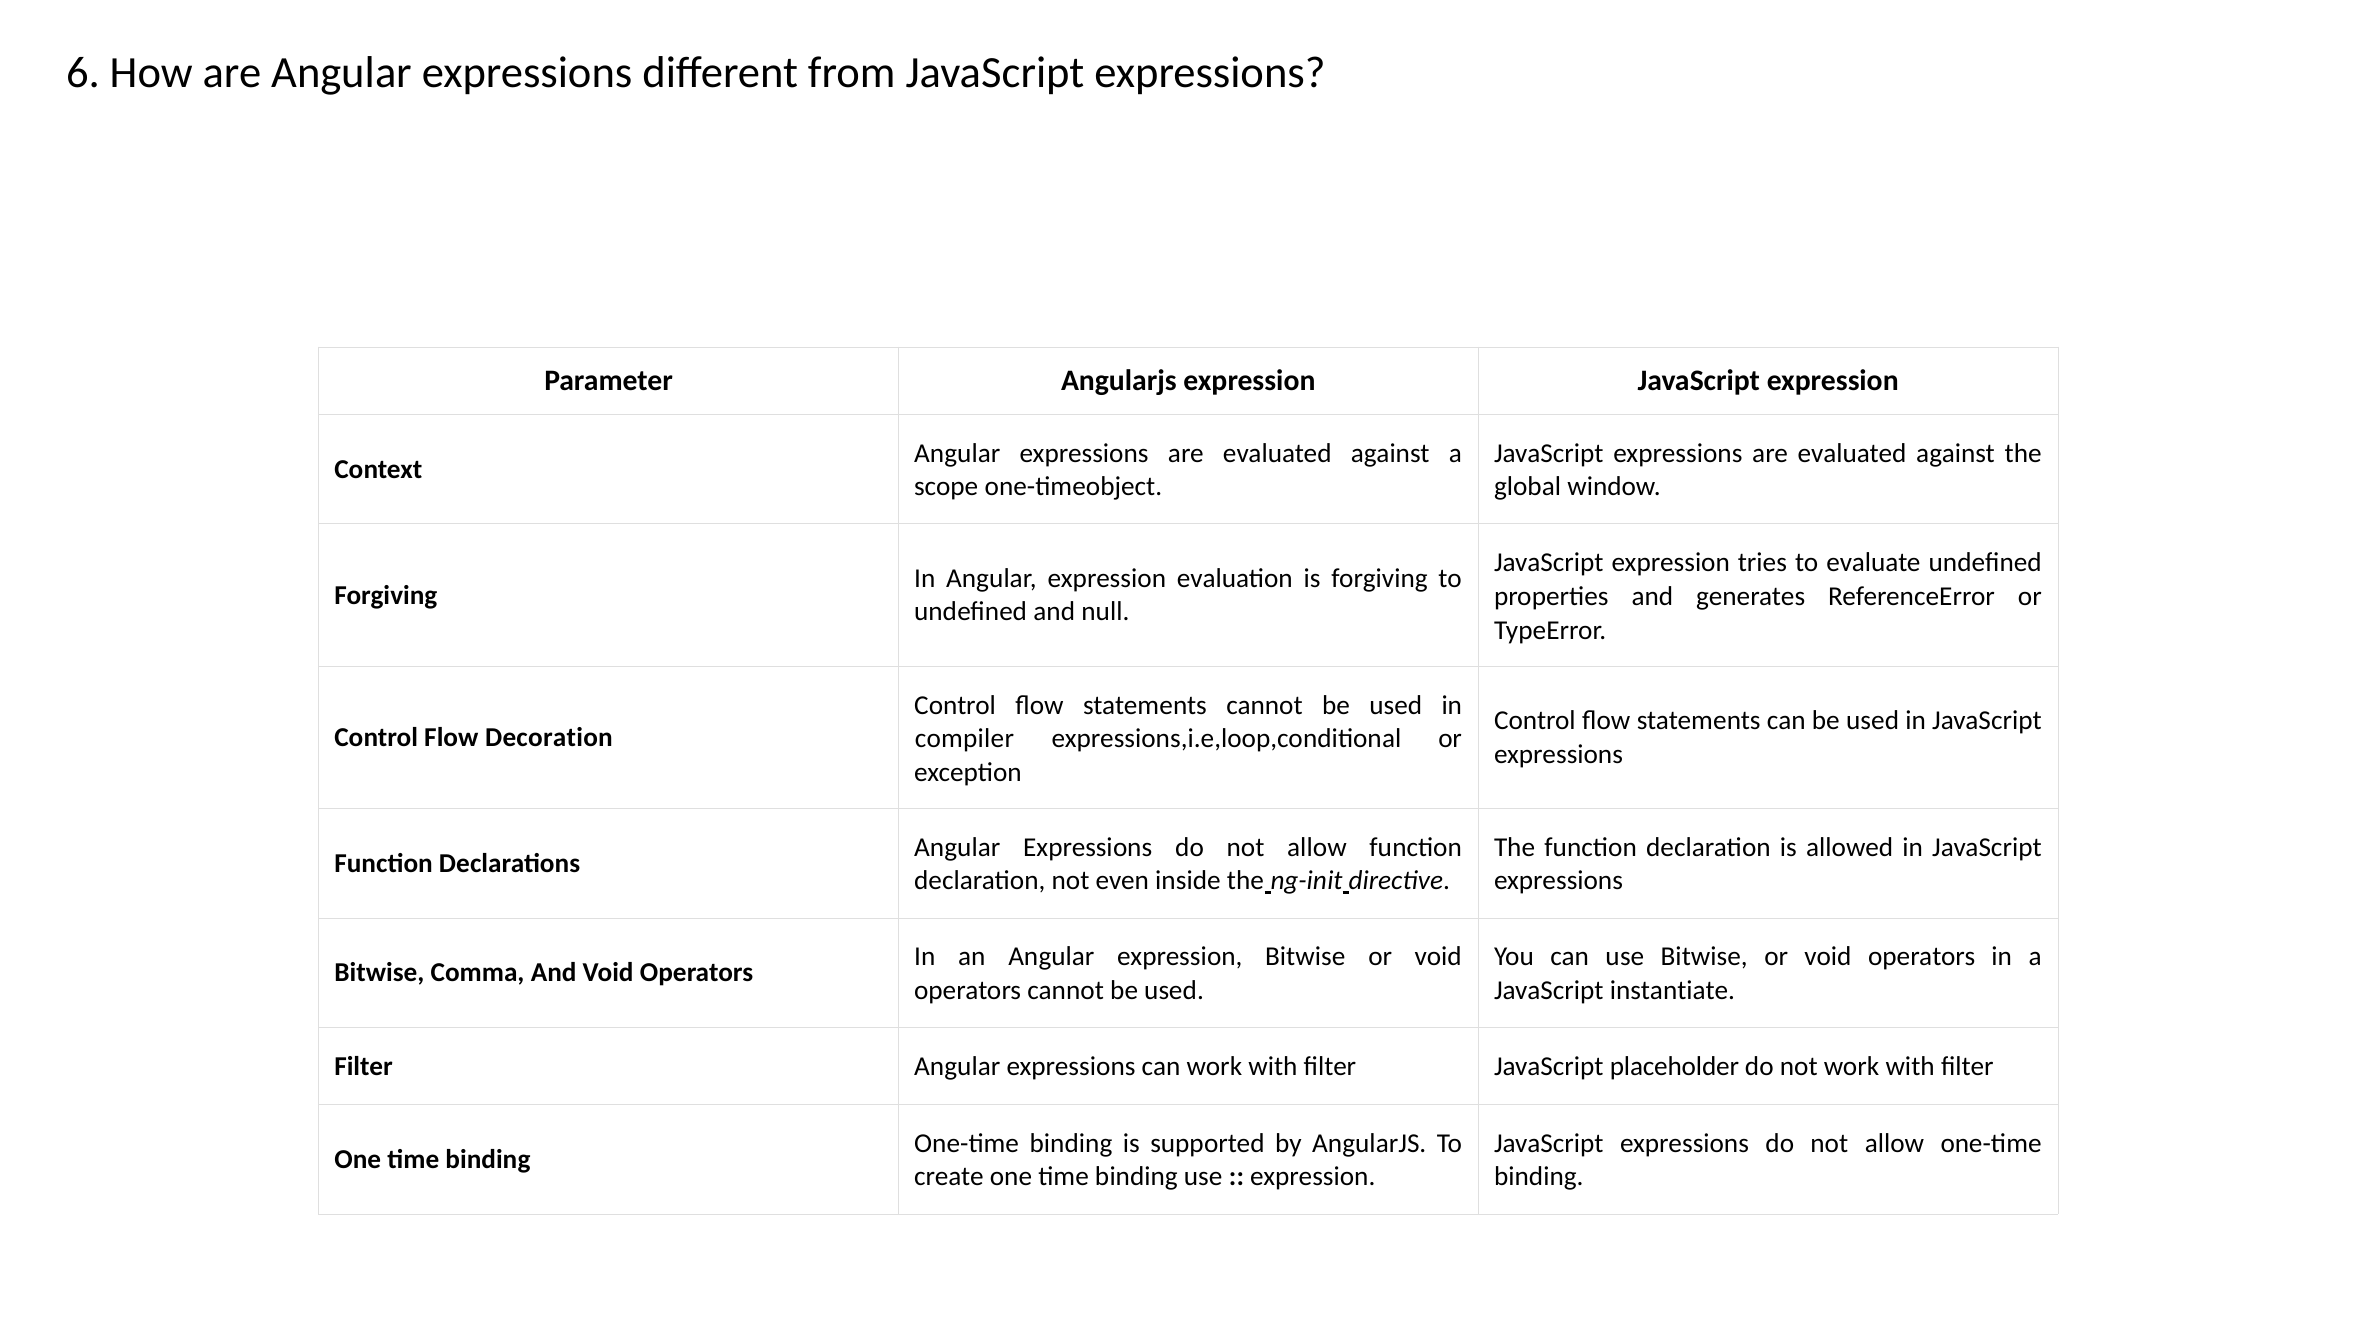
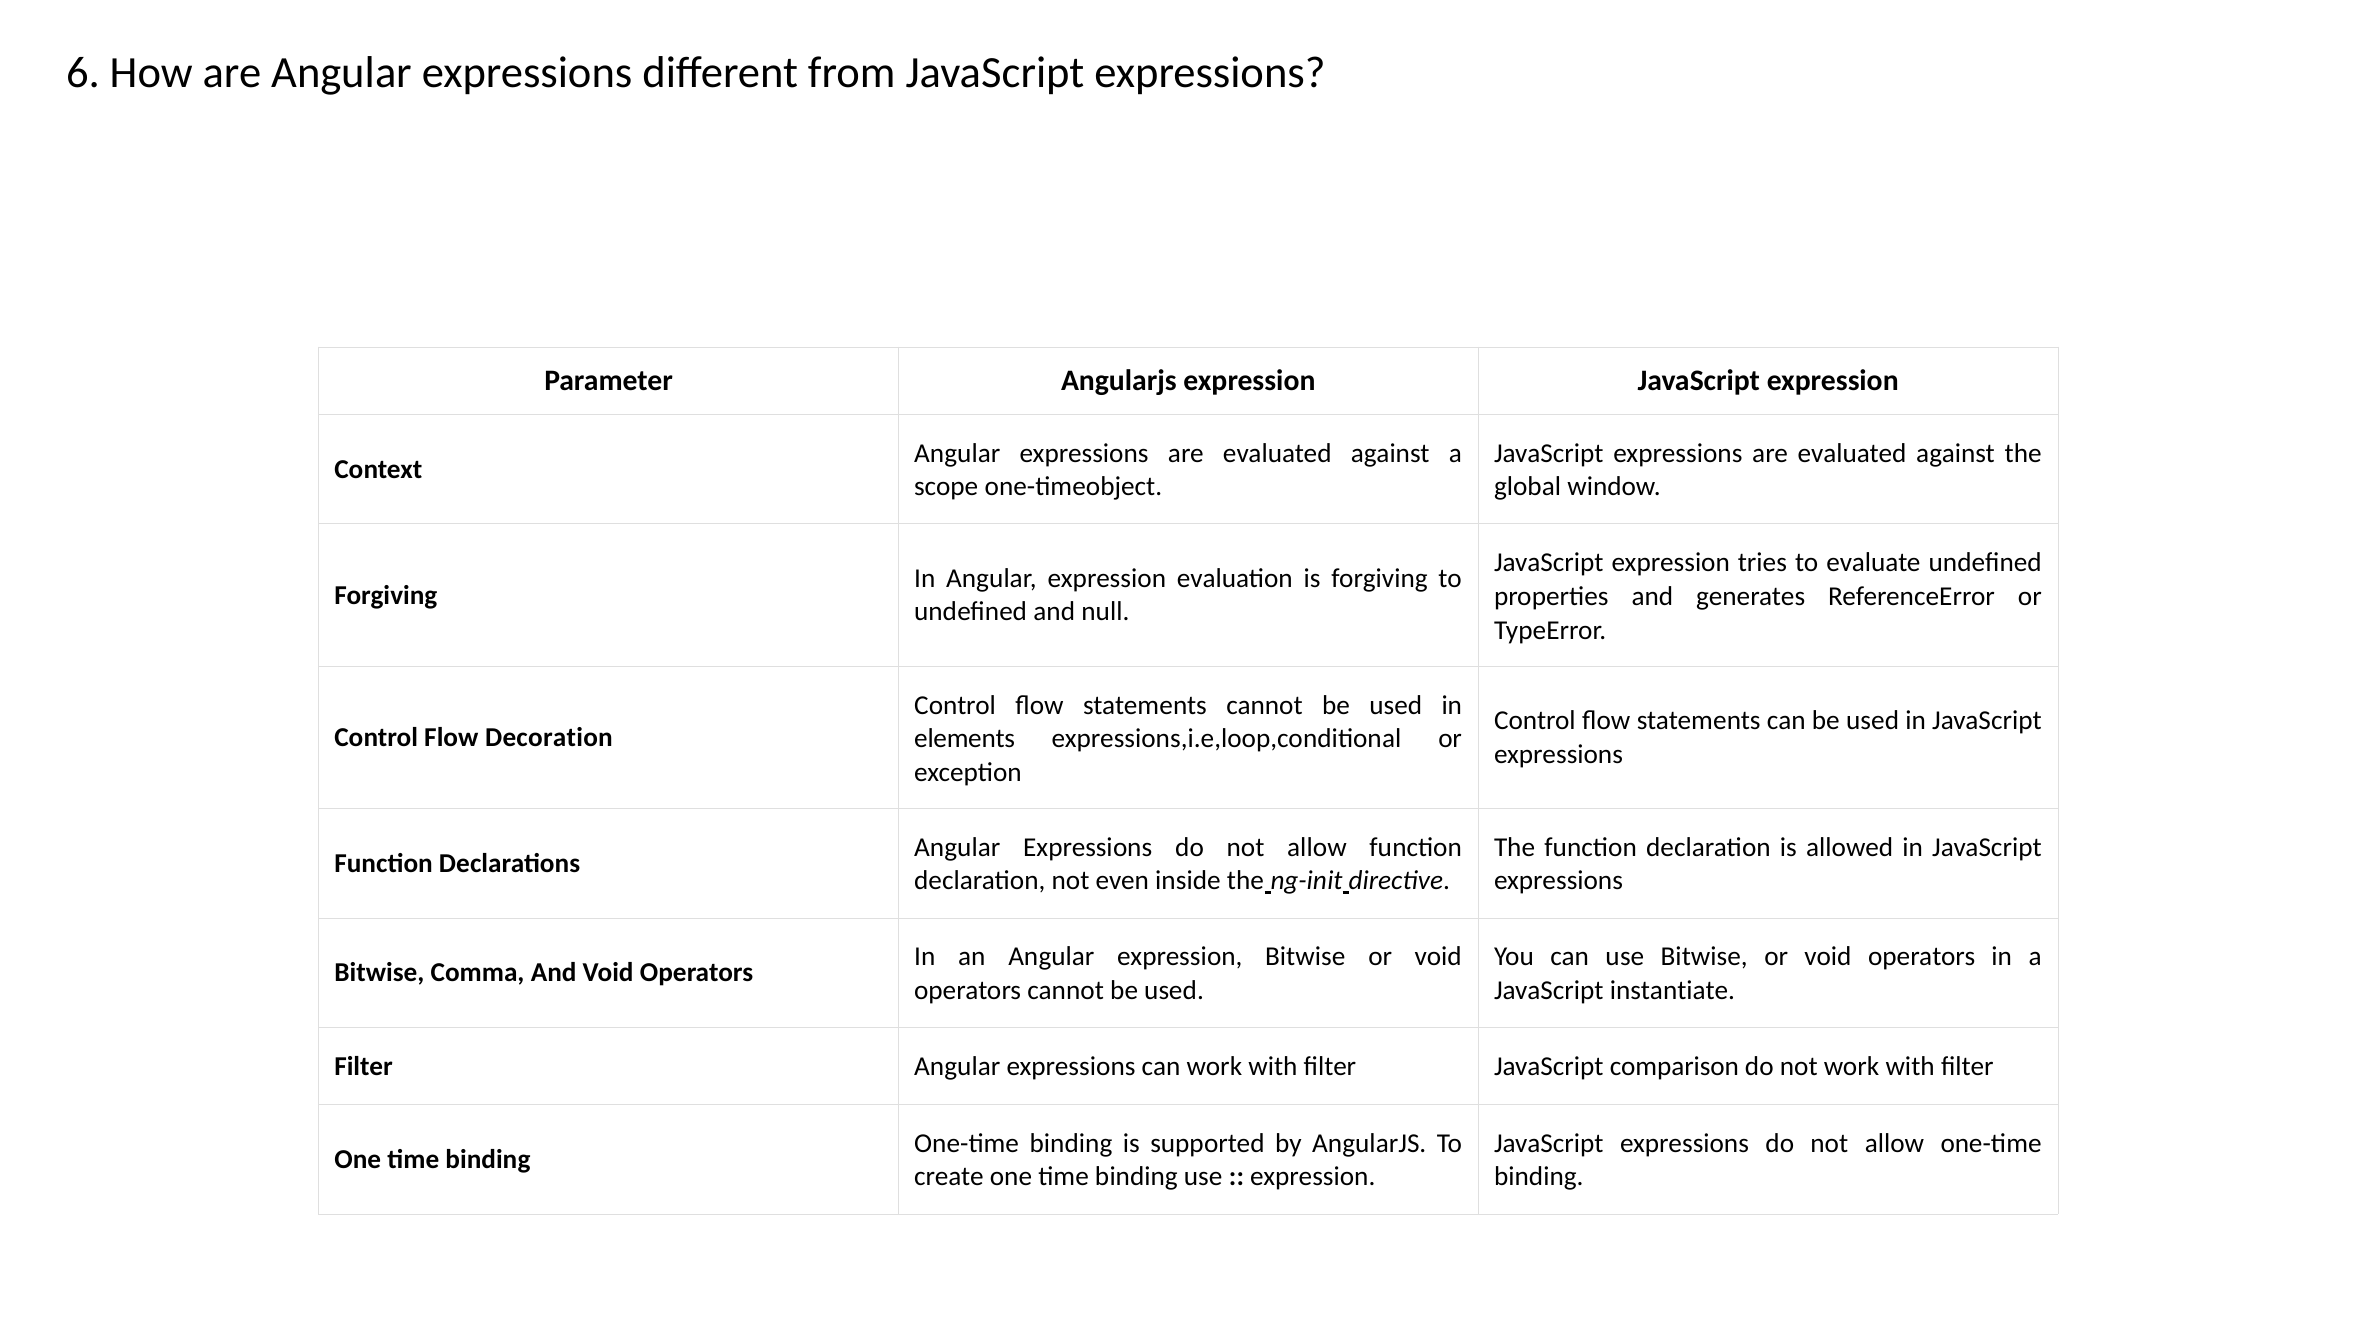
compiler: compiler -> elements
placeholder: placeholder -> comparison
